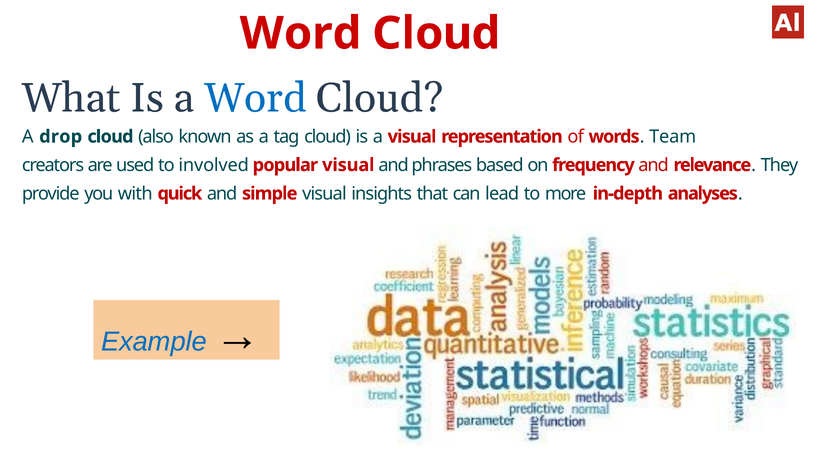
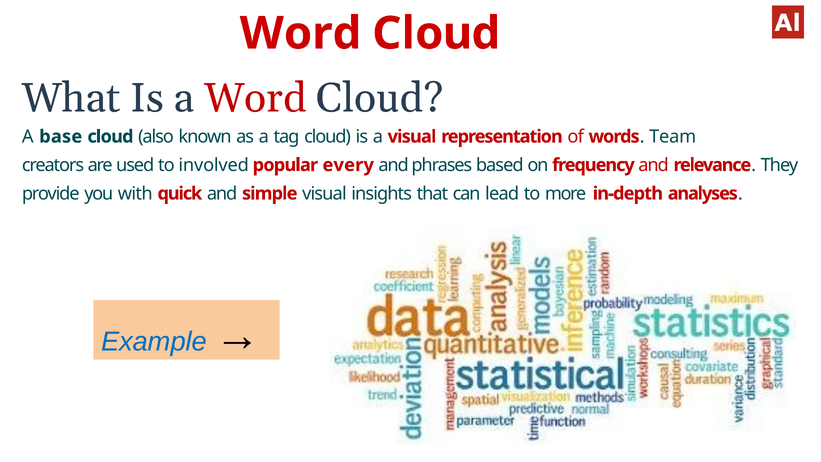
Word at (255, 98) colour: blue -> red
drop: drop -> base
popular visual: visual -> every
